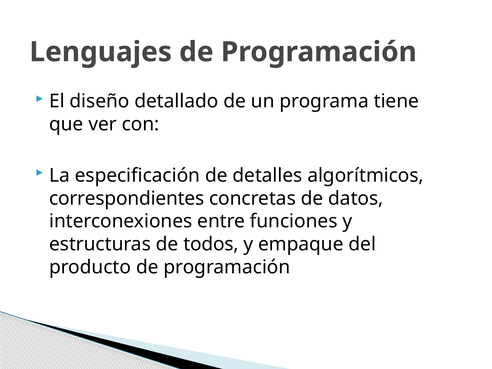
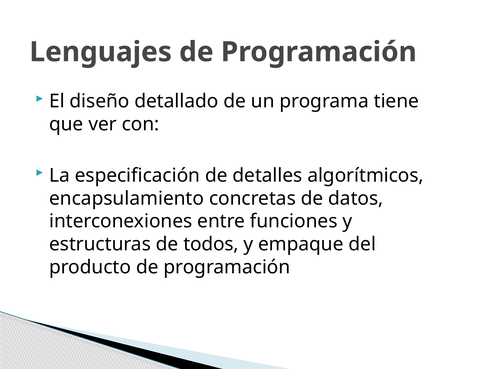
correspondientes: correspondientes -> encapsulamiento
